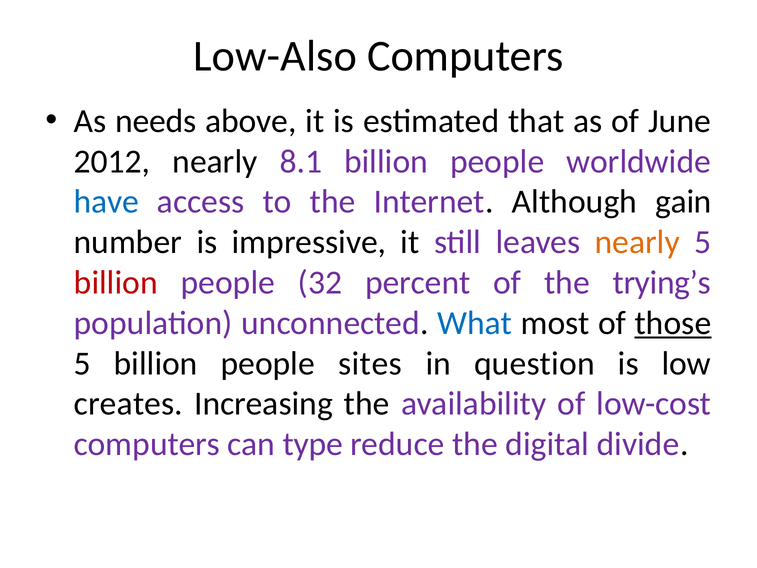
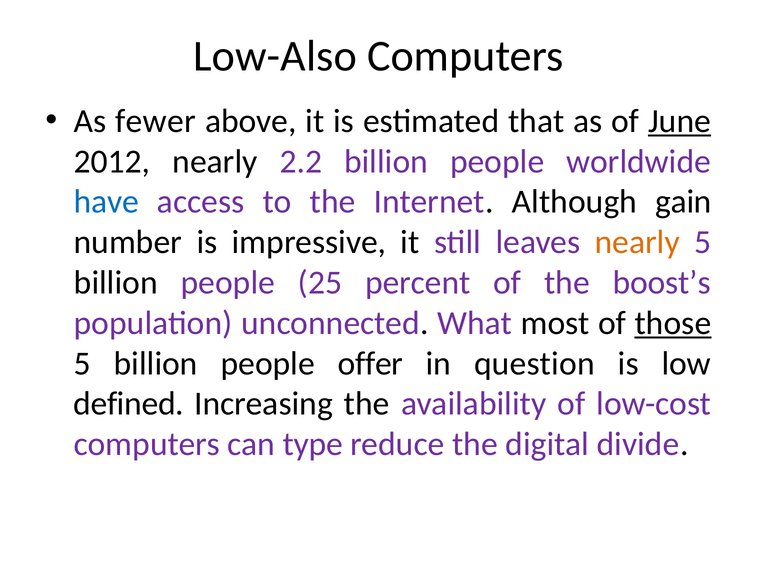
needs: needs -> fewer
June underline: none -> present
8.1: 8.1 -> 2.2
billion at (116, 282) colour: red -> black
32: 32 -> 25
trying’s: trying’s -> boost’s
What colour: blue -> purple
sites: sites -> offer
creates: creates -> defined
